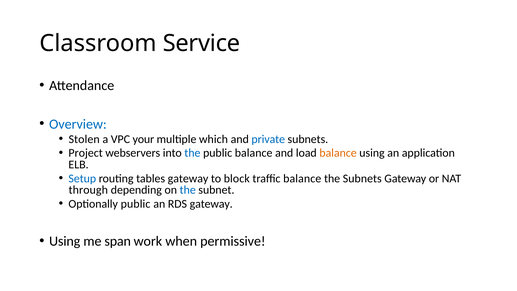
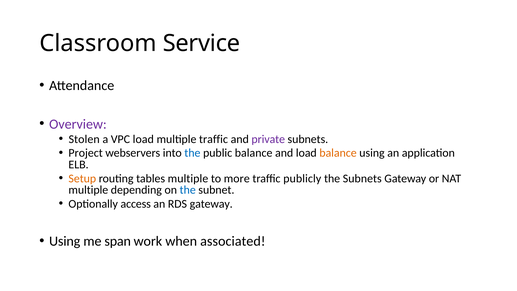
Overview colour: blue -> purple
VPC your: your -> load
multiple which: which -> traffic
private colour: blue -> purple
Setup colour: blue -> orange
tables gateway: gateway -> multiple
block: block -> more
traffic balance: balance -> publicly
through at (88, 190): through -> multiple
Optionally public: public -> access
permissive: permissive -> associated
